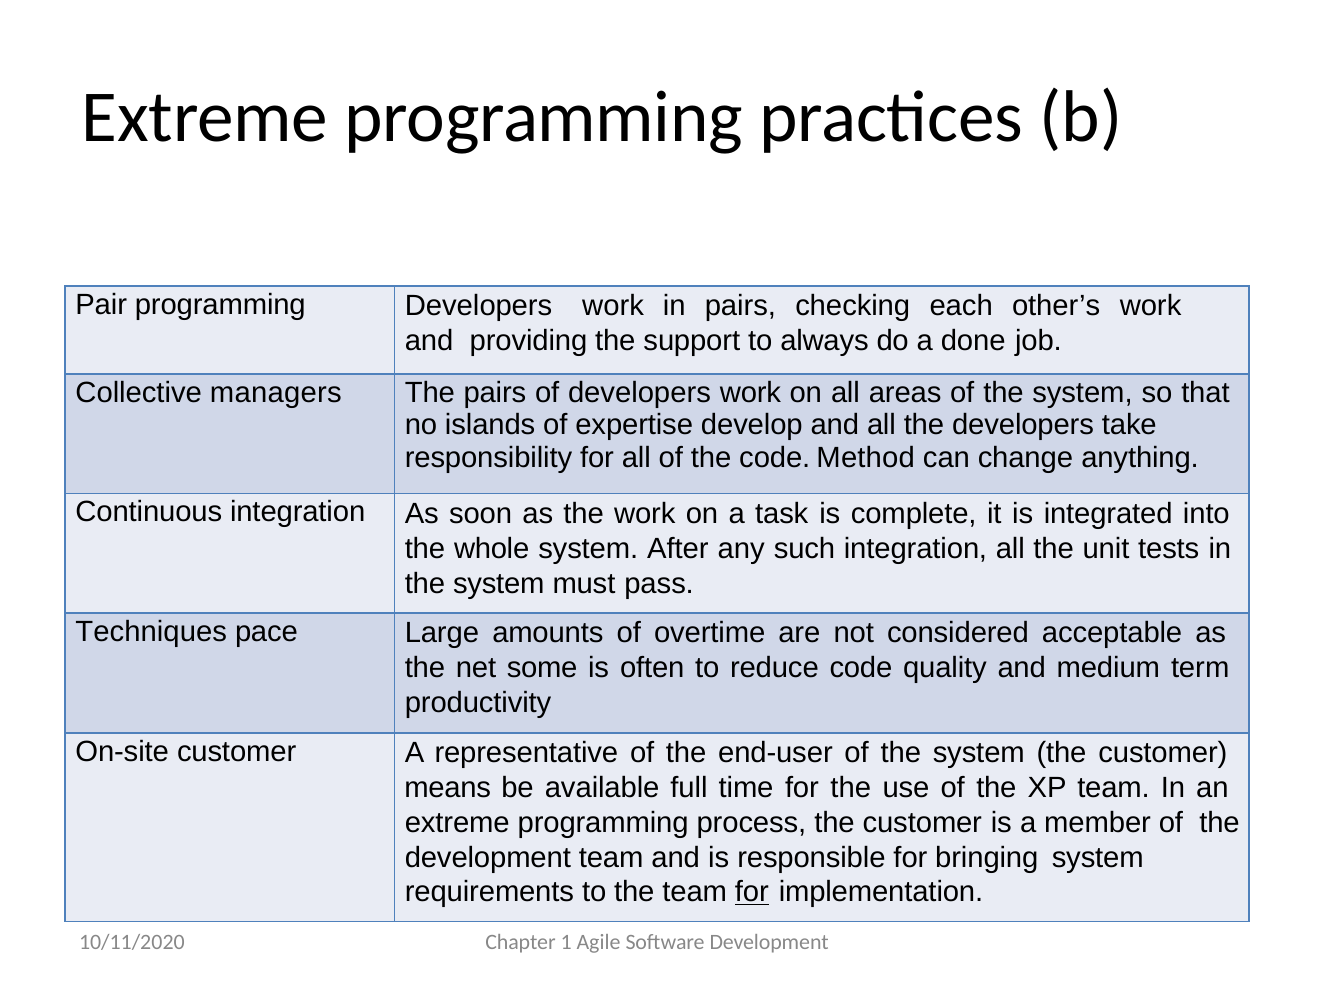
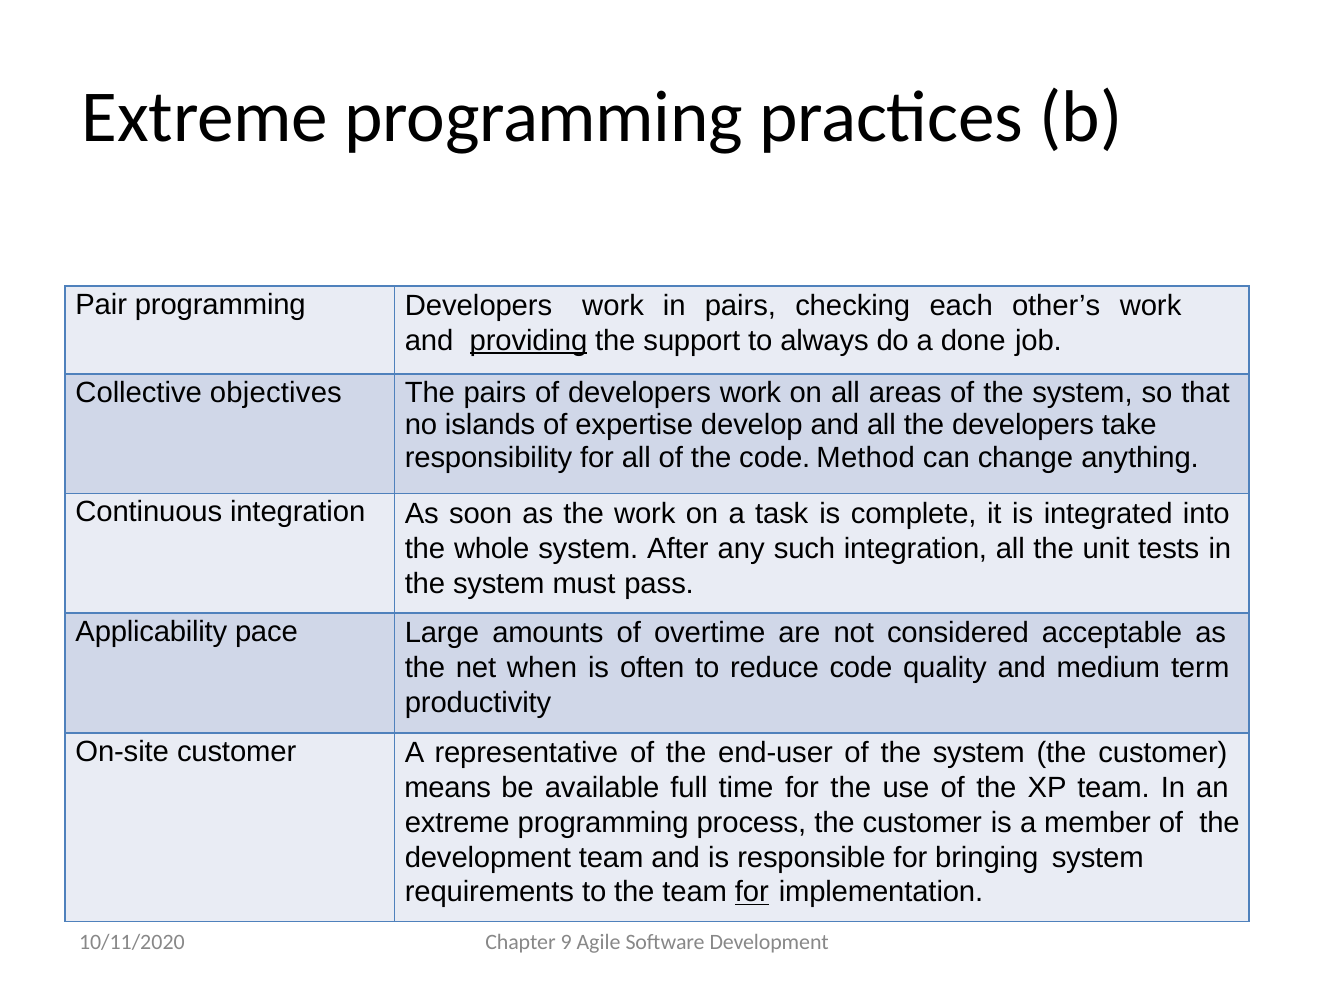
providing underline: none -> present
managers: managers -> objectives
Techniques: Techniques -> Applicability
some: some -> when
1: 1 -> 9
